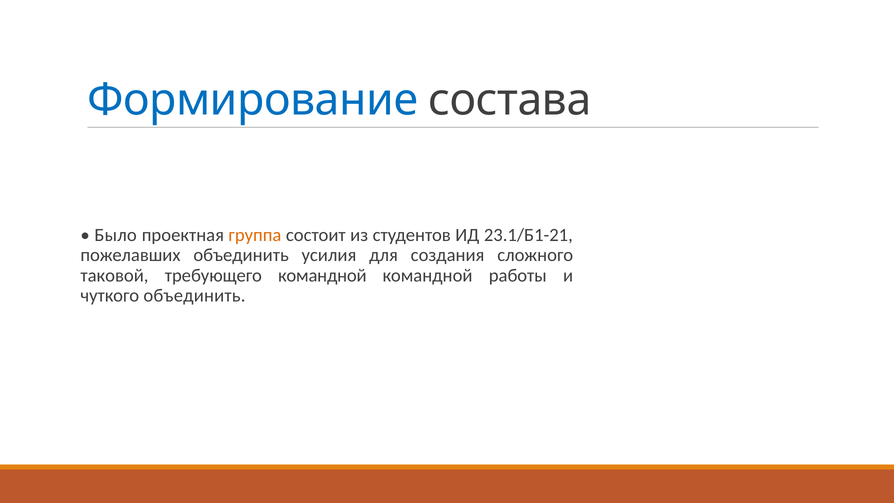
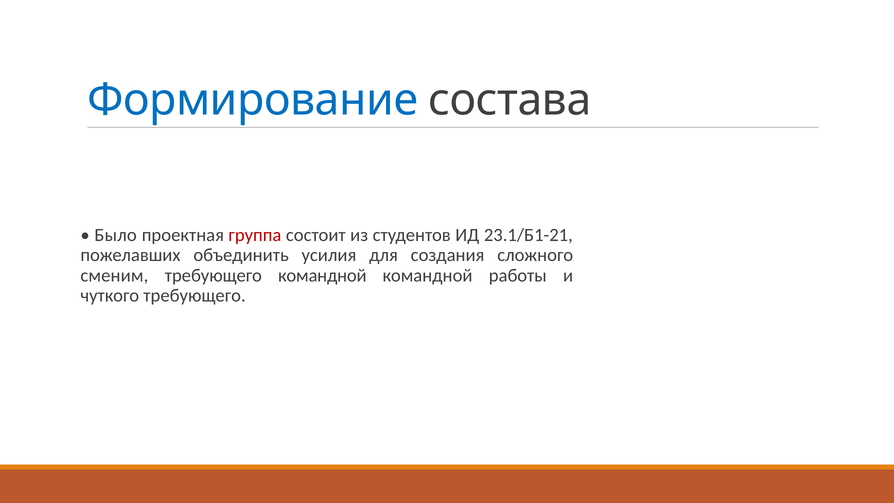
группа colour: orange -> red
таковой: таковой -> сменим
чуткого объединить: объединить -> требующего
